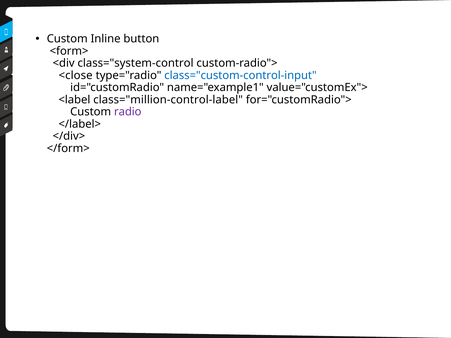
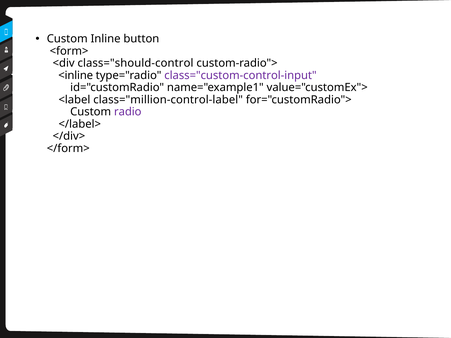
class="system-control: class="system-control -> class="should-control
<close: <close -> <inline
class="custom-control-input colour: blue -> purple
